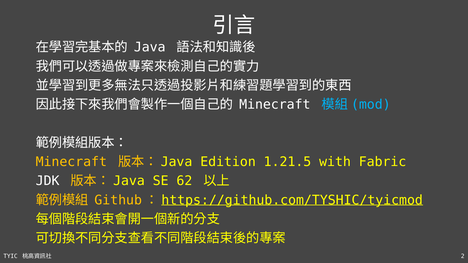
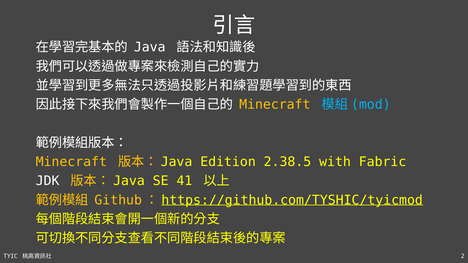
Minecraft at (275, 105) colour: white -> yellow
1.21.5: 1.21.5 -> 2.38.5
62: 62 -> 41
